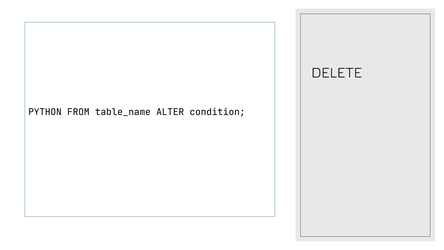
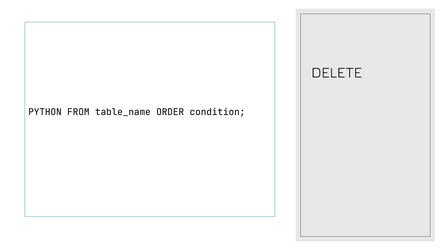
ALTER: ALTER -> ORDER
